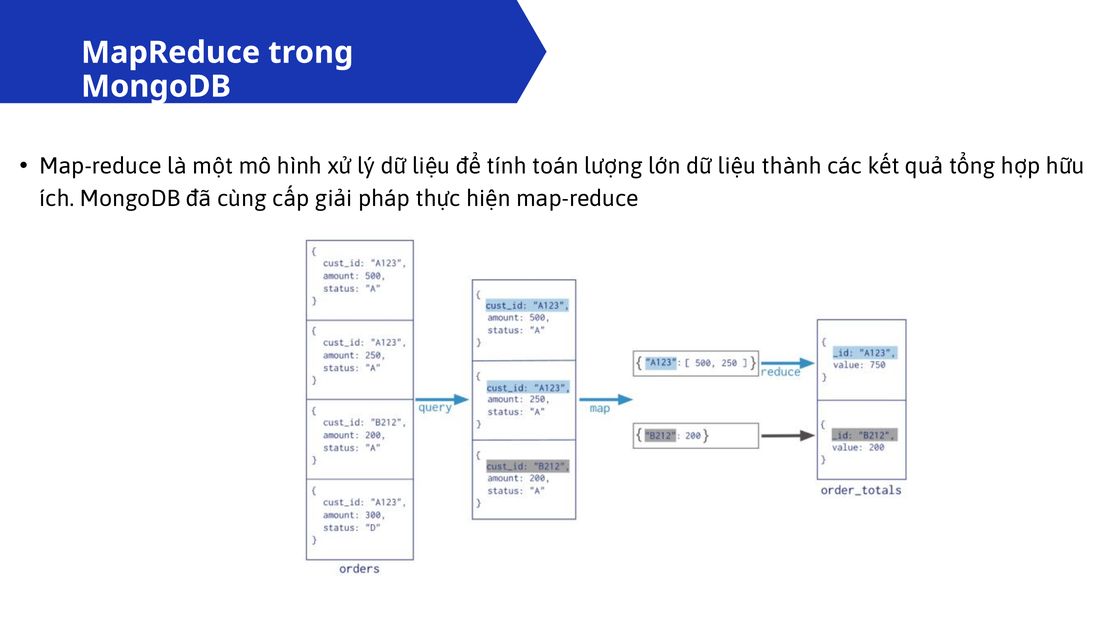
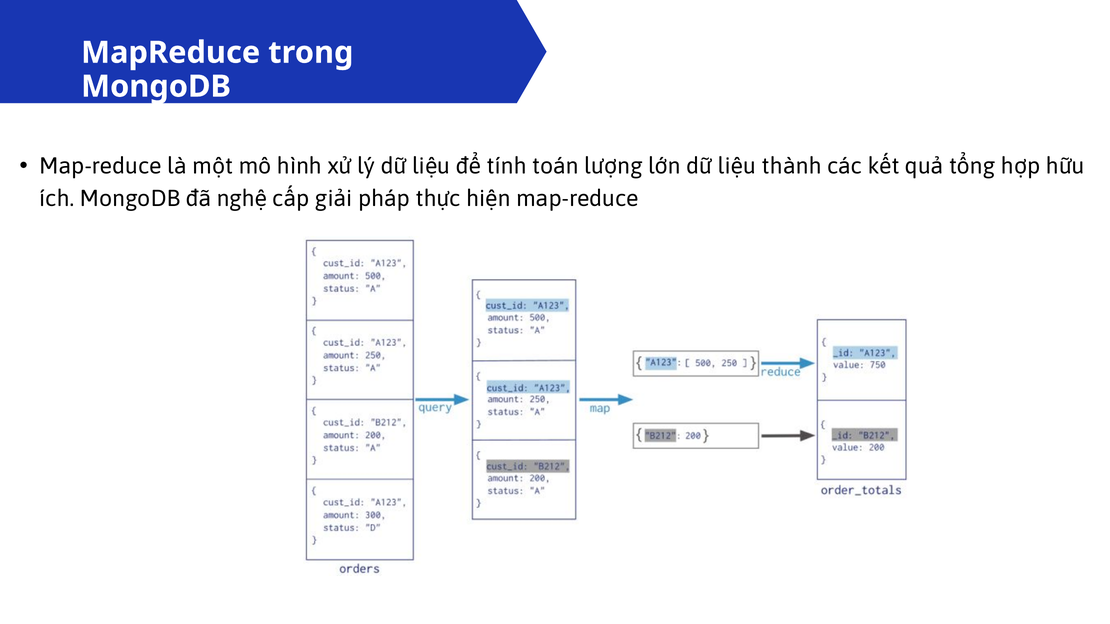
cùng: cùng -> nghệ
